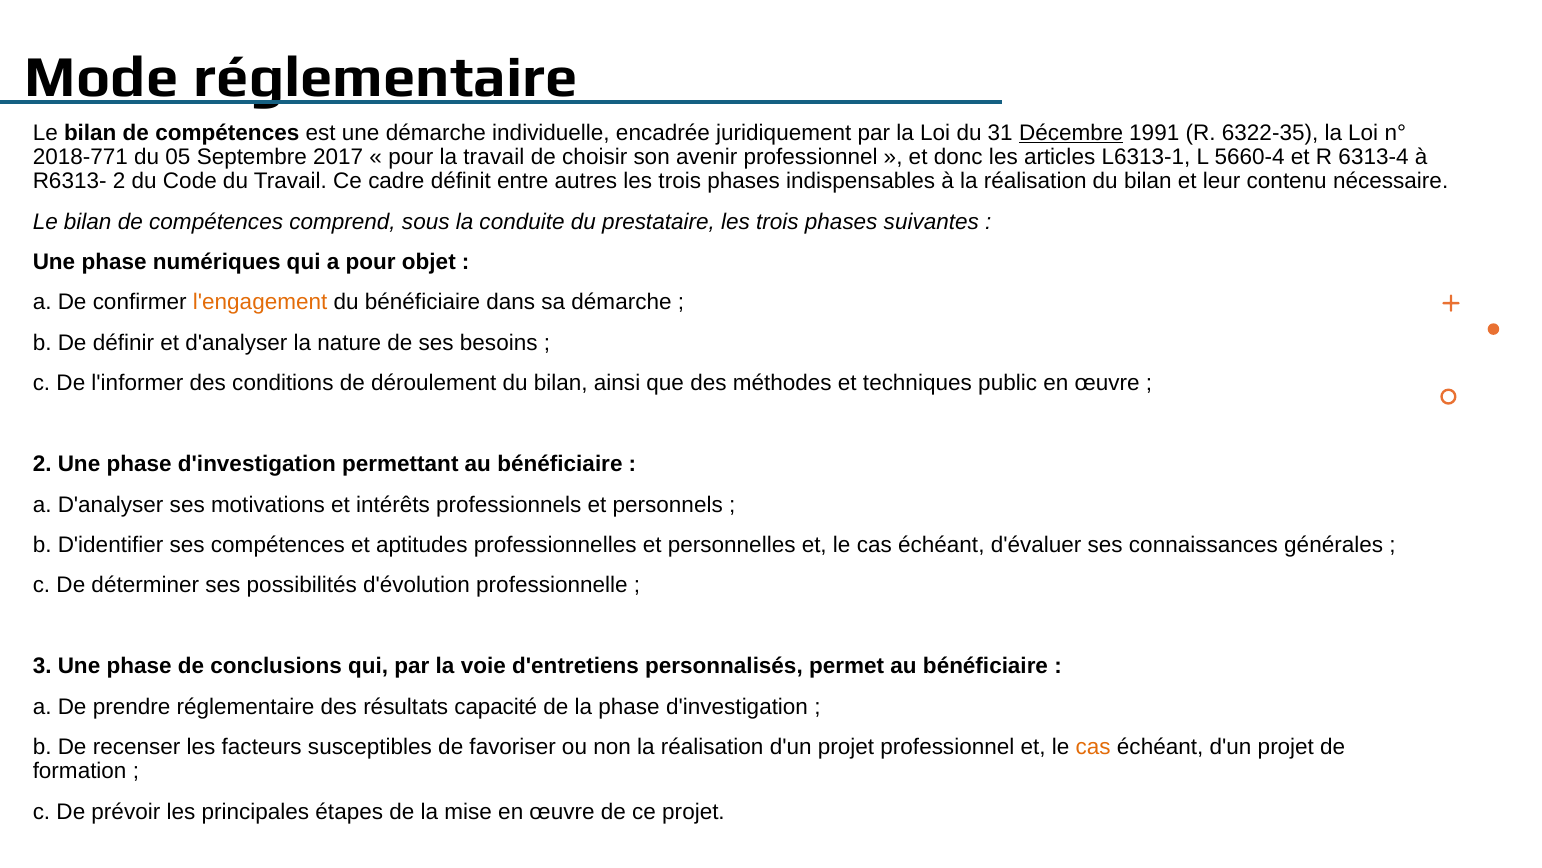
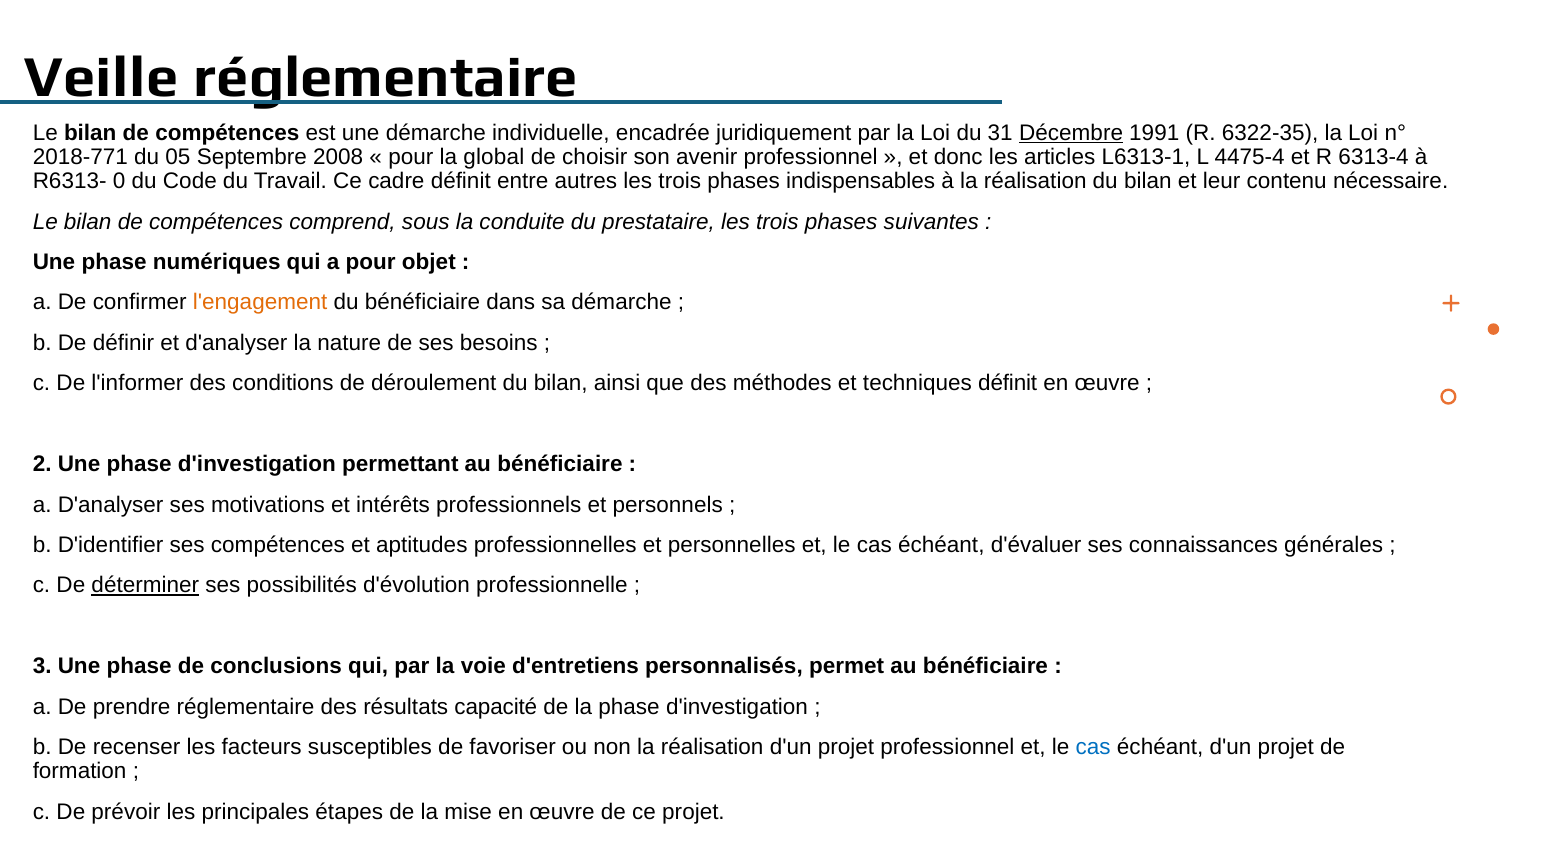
Mode: Mode -> Veille
2017: 2017 -> 2008
la travail: travail -> global
5660-4: 5660-4 -> 4475-4
R6313- 2: 2 -> 0
techniques public: public -> définit
déterminer underline: none -> present
cas at (1093, 746) colour: orange -> blue
